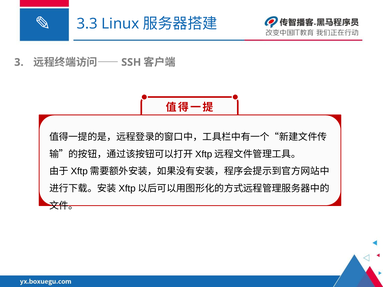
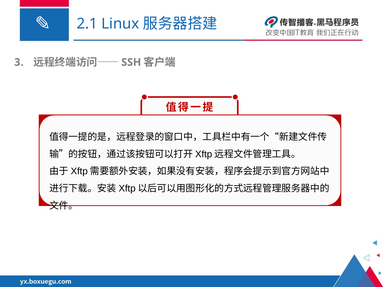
3.3: 3.3 -> 2.1
